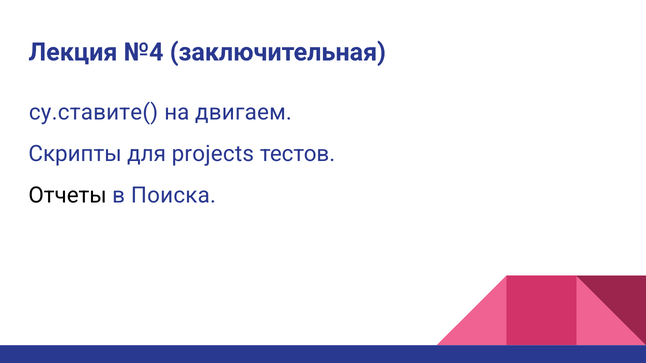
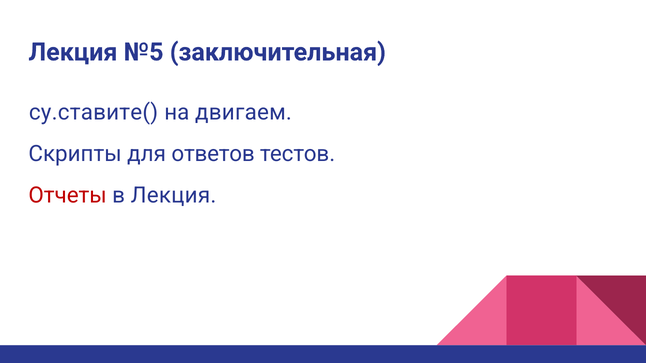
№4: №4 -> №5
projects: projects -> ответов
Отчеты colour: black -> red
в Поиска: Поиска -> Лекция
